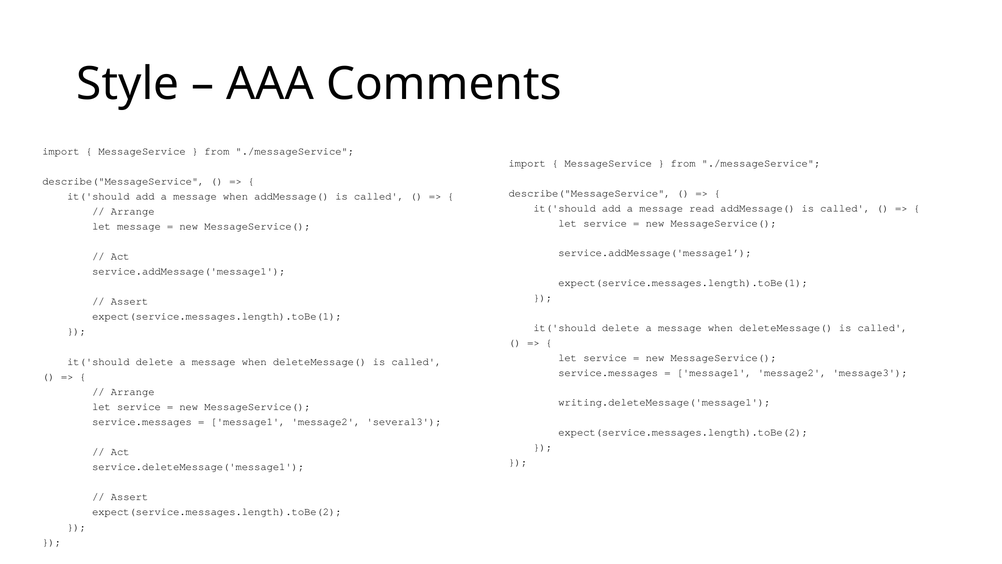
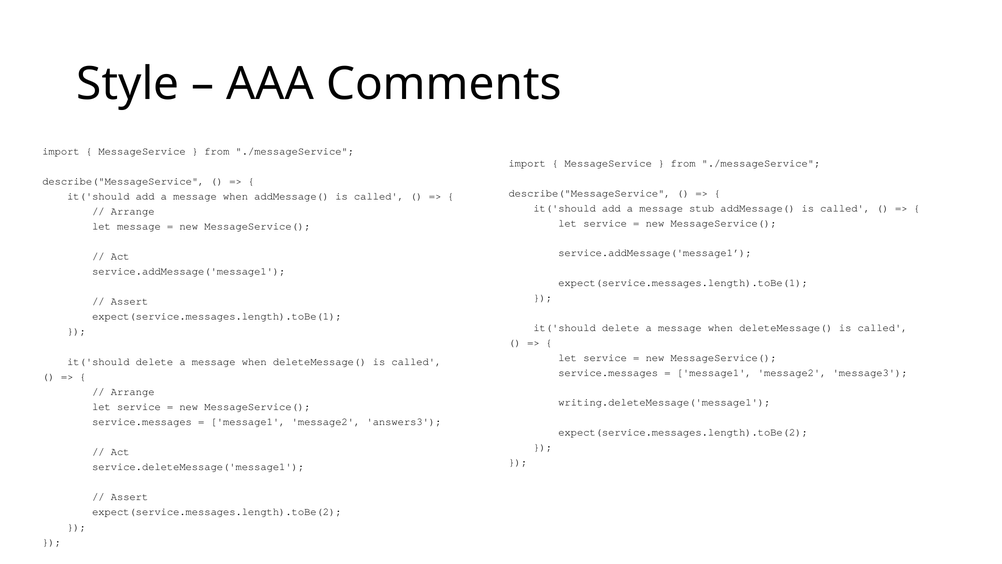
read: read -> stub
several3: several3 -> answers3
